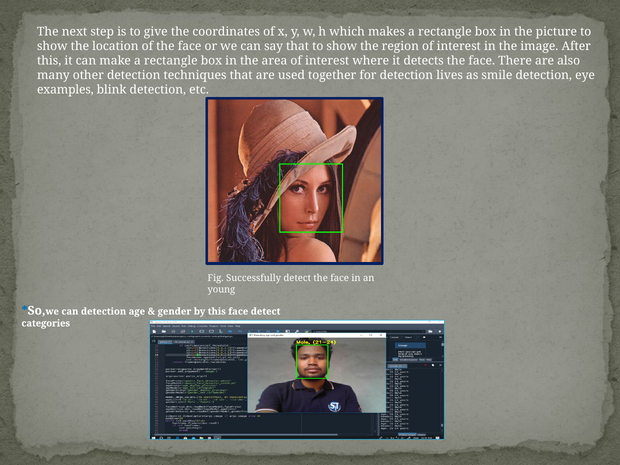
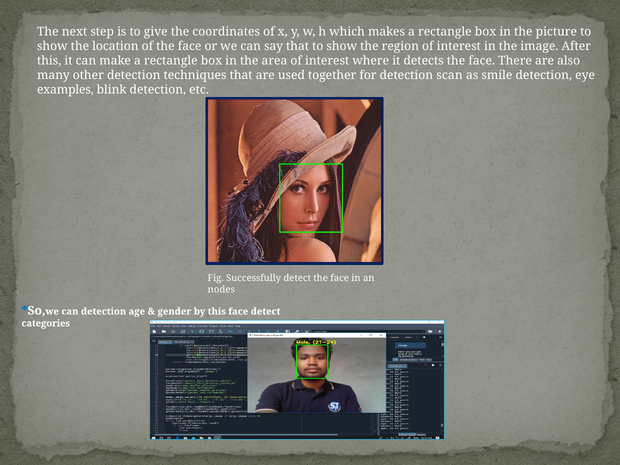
lives: lives -> scan
young: young -> nodes
